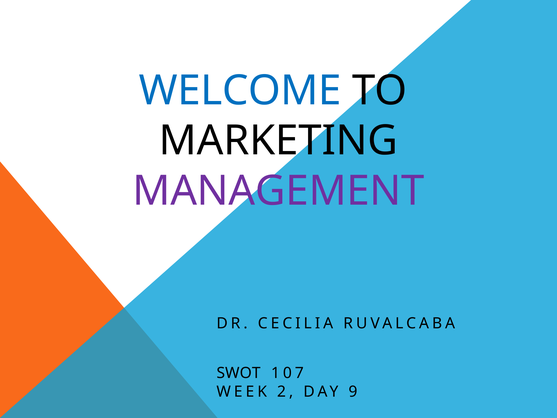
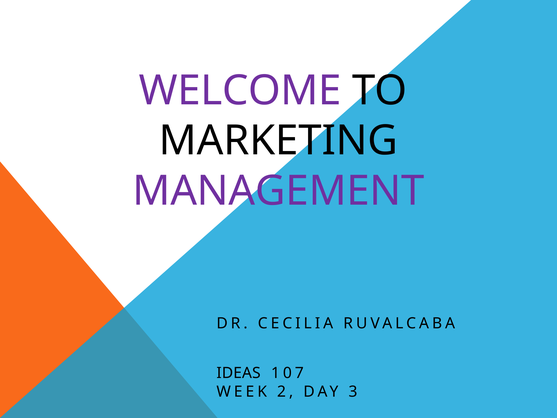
WELCOME colour: blue -> purple
SWOT: SWOT -> IDEAS
9: 9 -> 3
